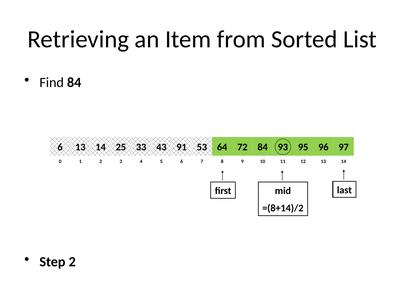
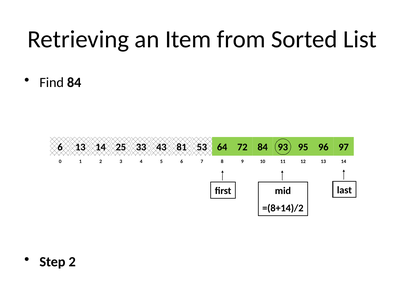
91: 91 -> 81
